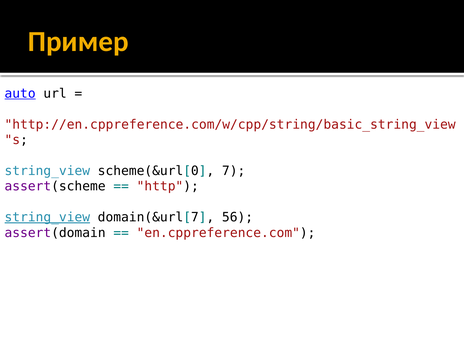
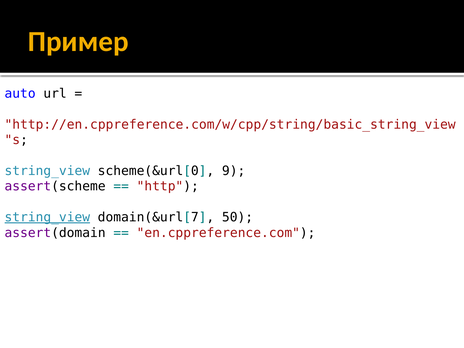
auto underline: present -> none
7: 7 -> 9
56: 56 -> 50
